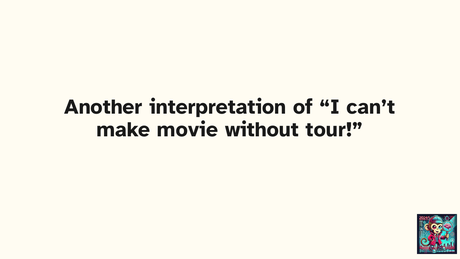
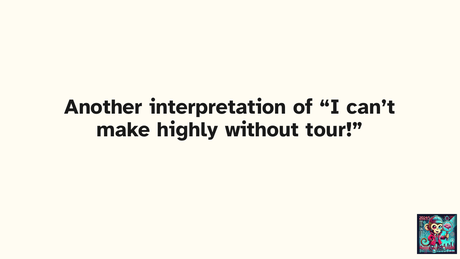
movie: movie -> highly
